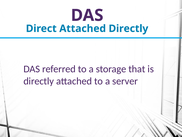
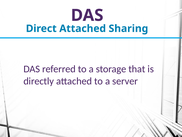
Attached Directly: Directly -> Sharing
